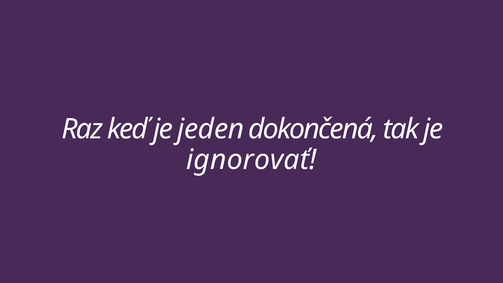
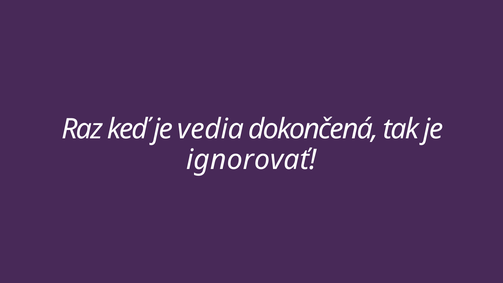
jeden: jeden -> vedia
